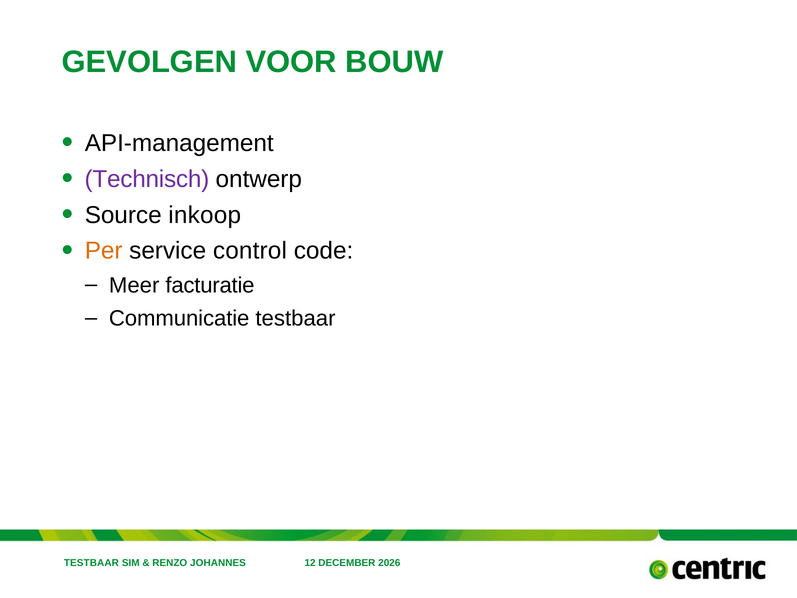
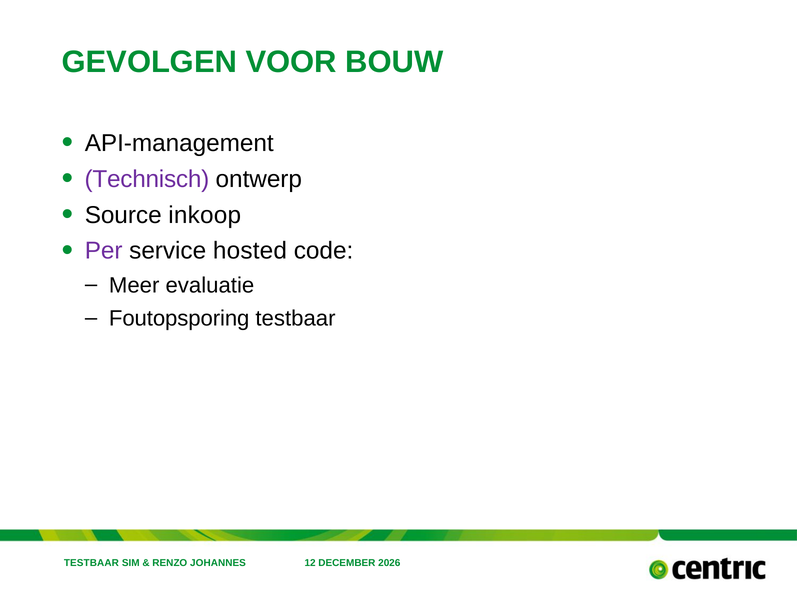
Per colour: orange -> purple
control: control -> hosted
facturatie: facturatie -> evaluatie
Communicatie: Communicatie -> Foutopsporing
